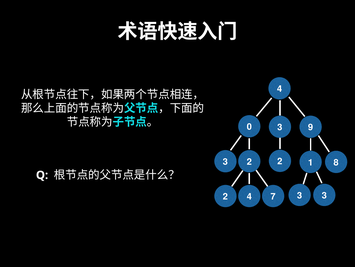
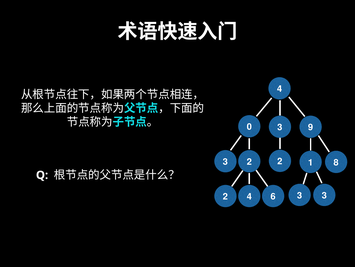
7: 7 -> 6
